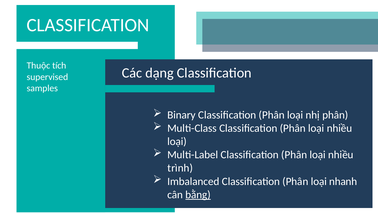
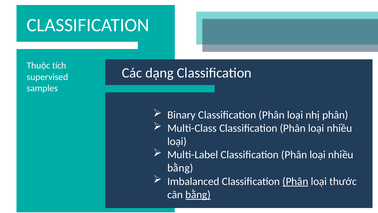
trình at (180, 168): trình -> bằng
Phân at (295, 181) underline: none -> present
nhanh: nhanh -> thước
